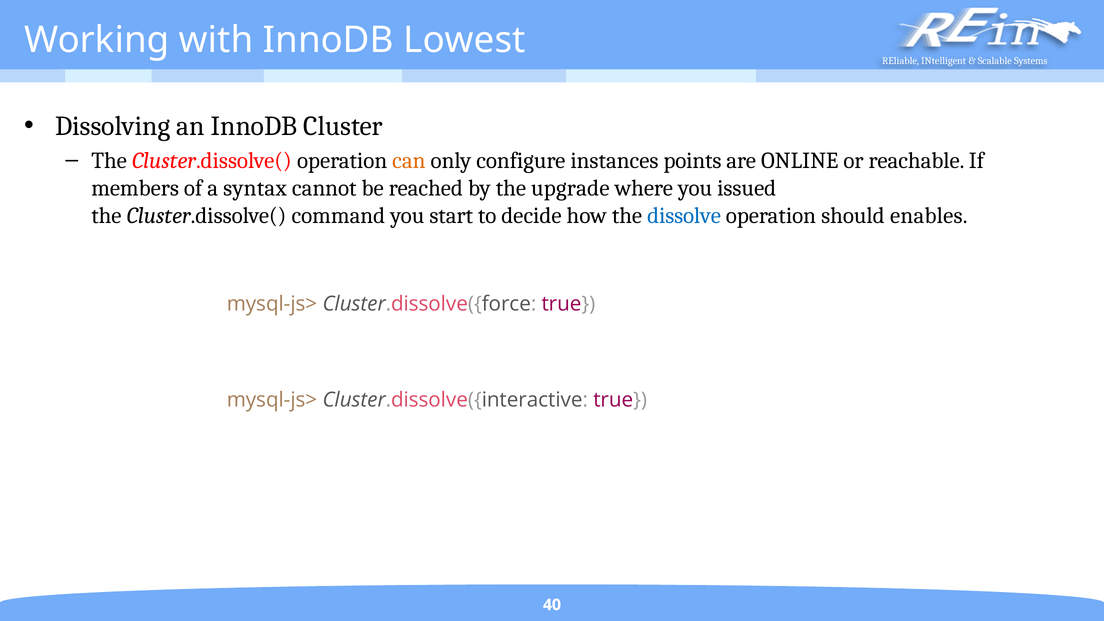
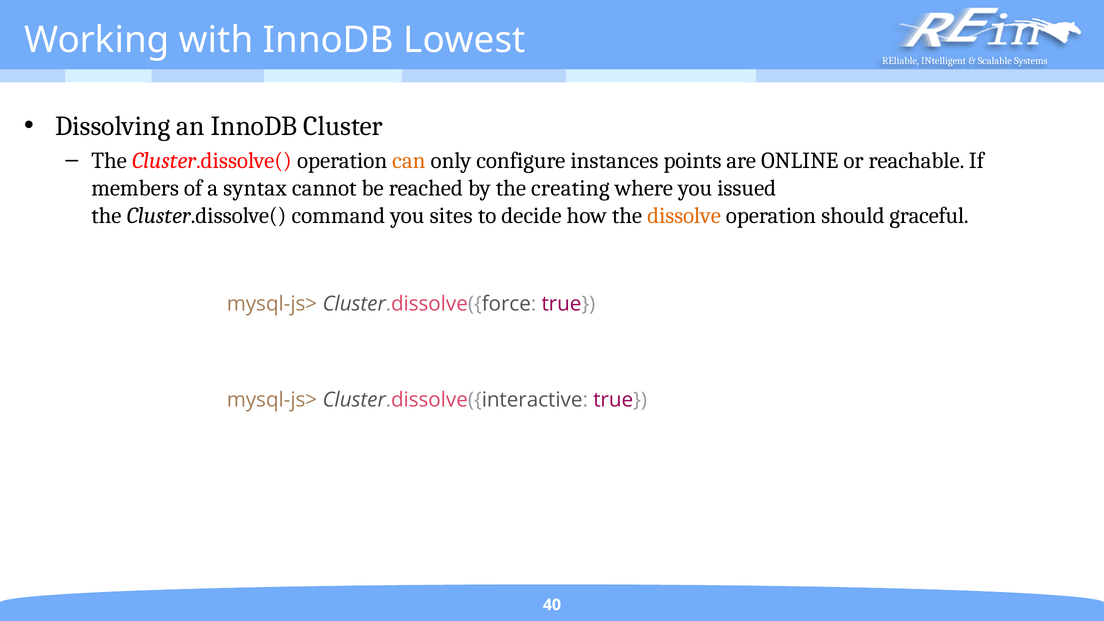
upgrade: upgrade -> creating
start: start -> sites
dissolve colour: blue -> orange
enables: enables -> graceful
